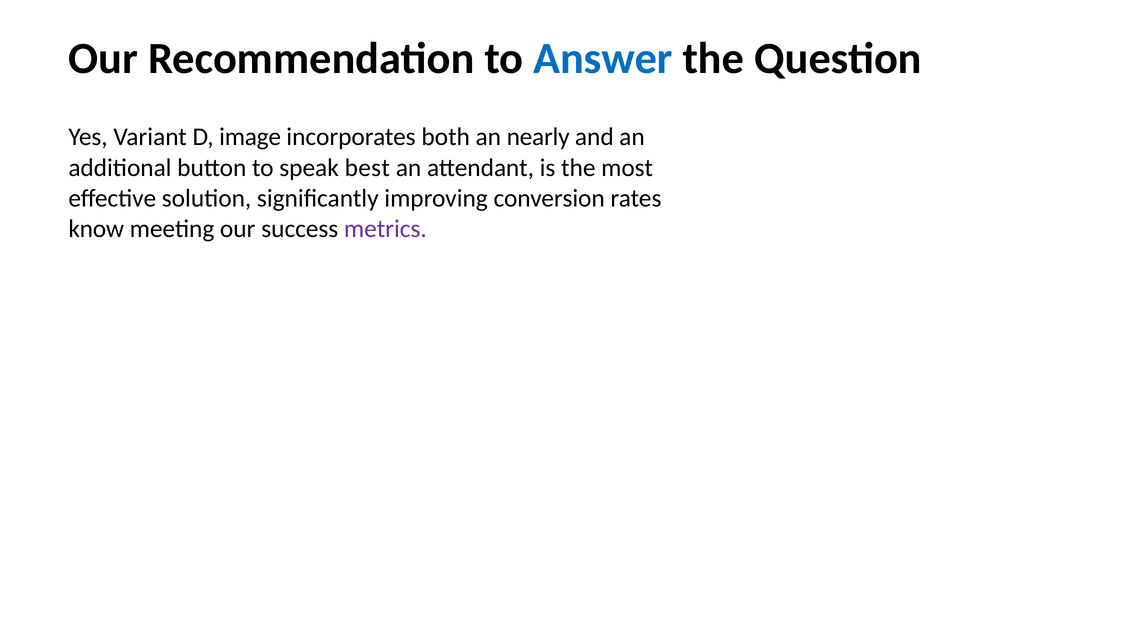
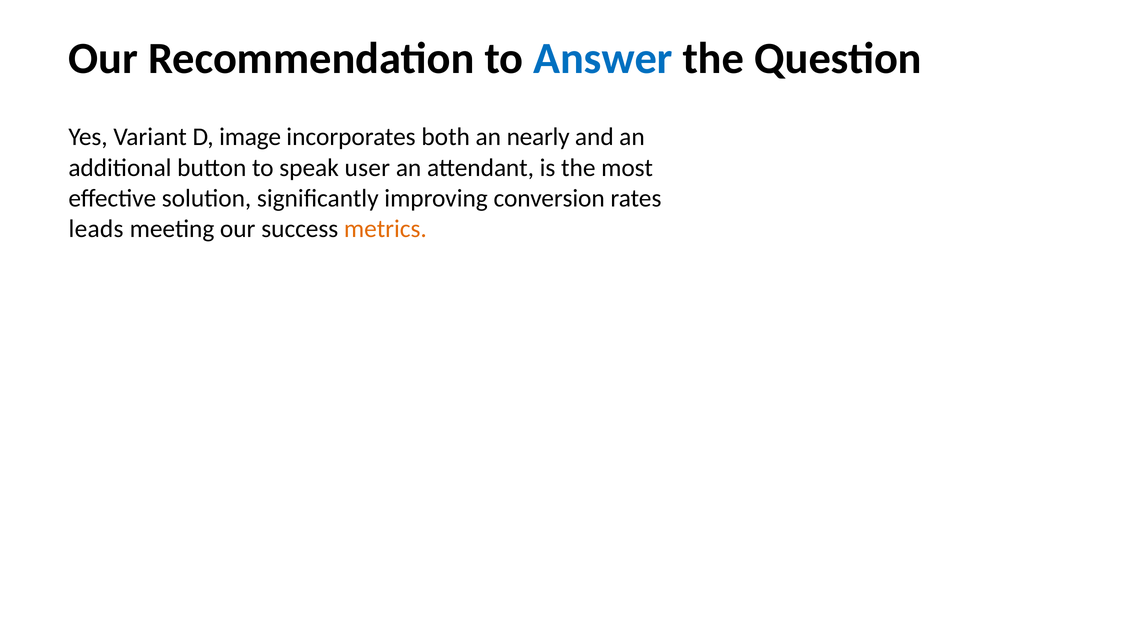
best: best -> user
know: know -> leads
metrics colour: purple -> orange
